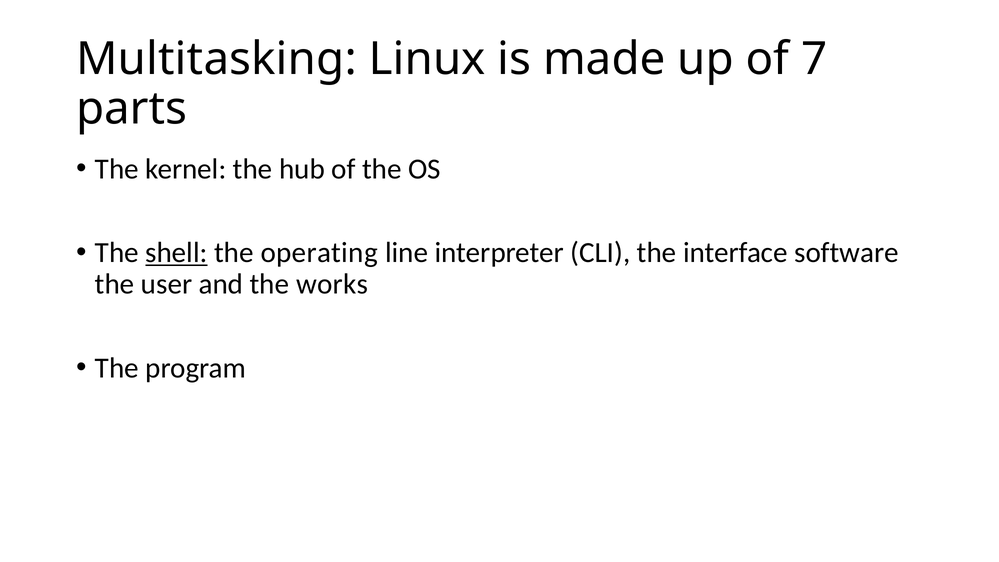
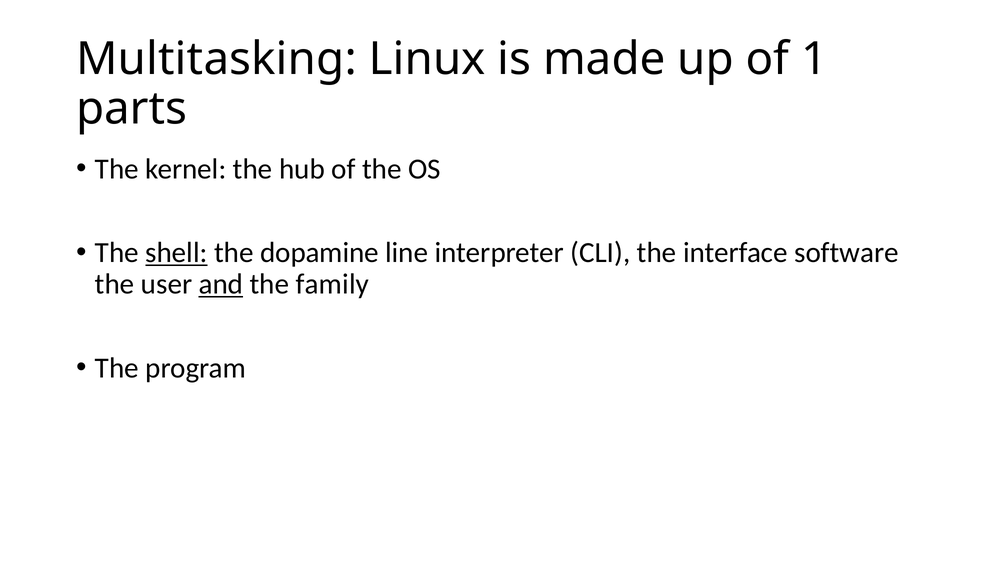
7: 7 -> 1
operating: operating -> dopamine
and underline: none -> present
works: works -> family
